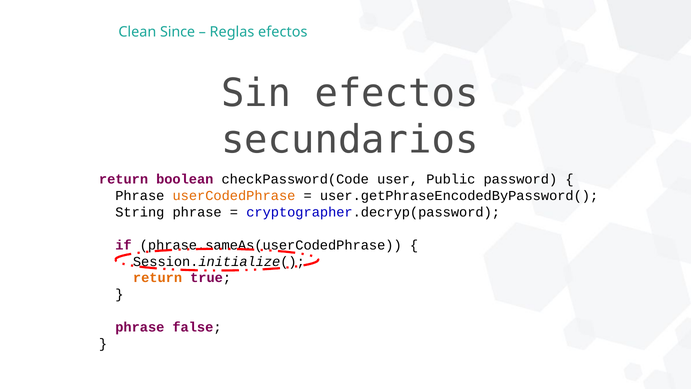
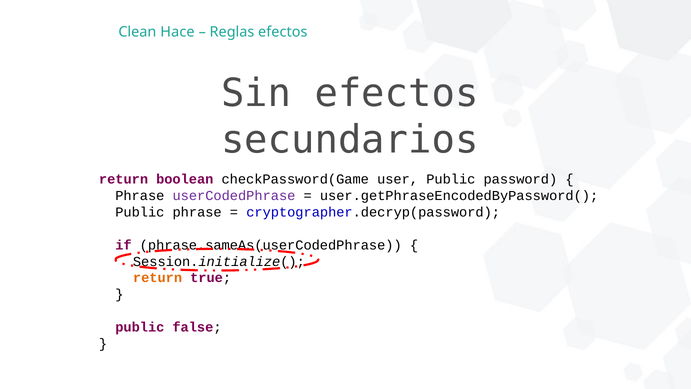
Since: Since -> Hace
checkPassword(Code: checkPassword(Code -> checkPassword(Game
userCodedPhrase colour: orange -> purple
String at (140, 212): String -> Public
phrase at (140, 327): phrase -> public
